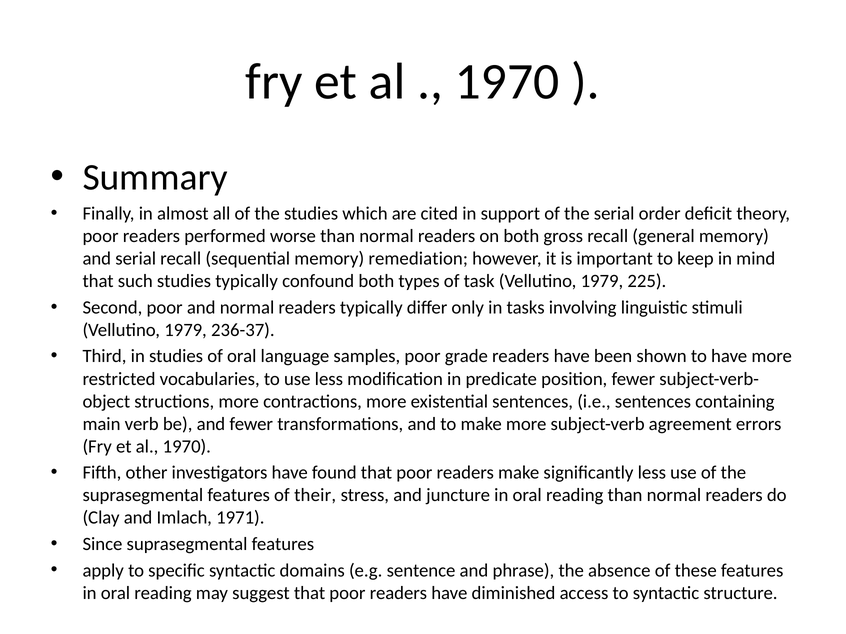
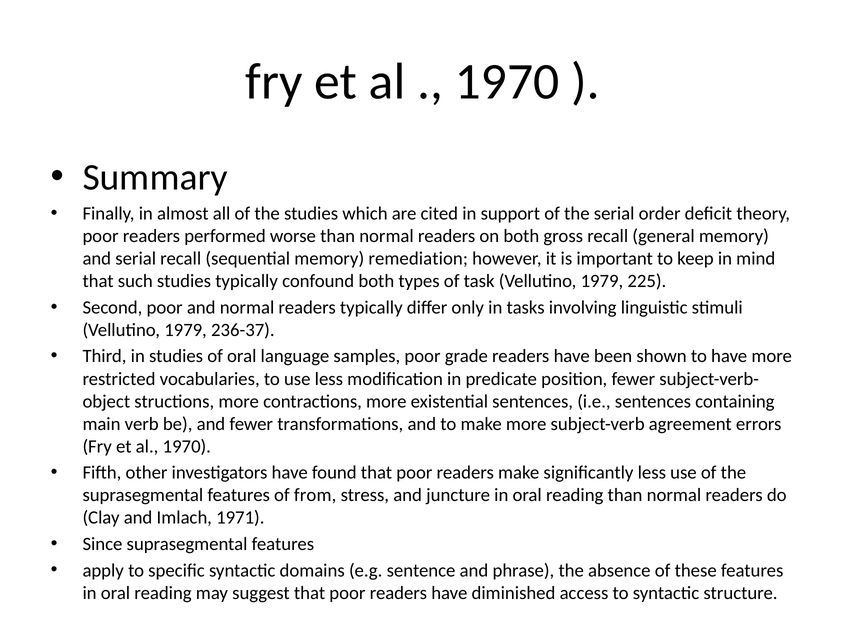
their: their -> from
